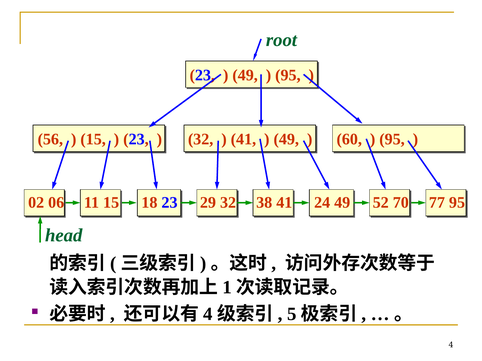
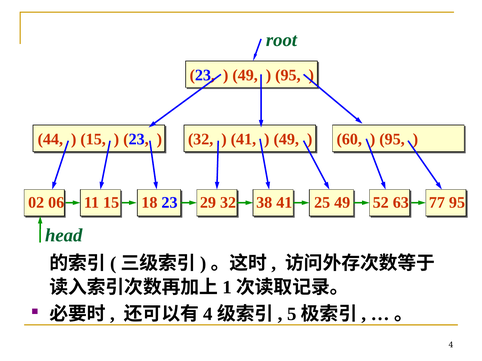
56: 56 -> 44
24: 24 -> 25
70: 70 -> 63
